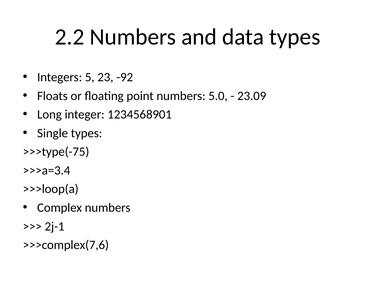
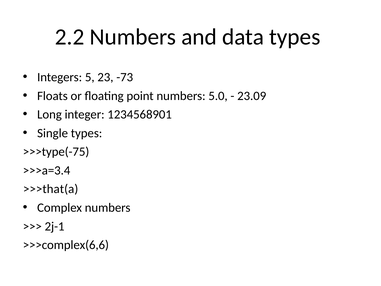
-92: -92 -> -73
>>>loop(a: >>>loop(a -> >>>that(a
>>>complex(7,6: >>>complex(7,6 -> >>>complex(6,6
